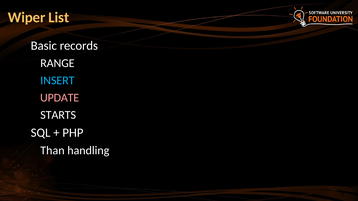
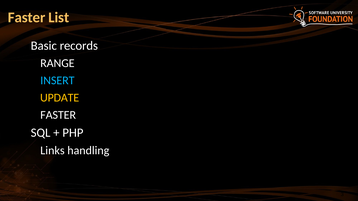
Wiper at (27, 17): Wiper -> Faster
UPDATE colour: pink -> yellow
STARTS at (58, 115): STARTS -> FASTER
Than: Than -> Links
